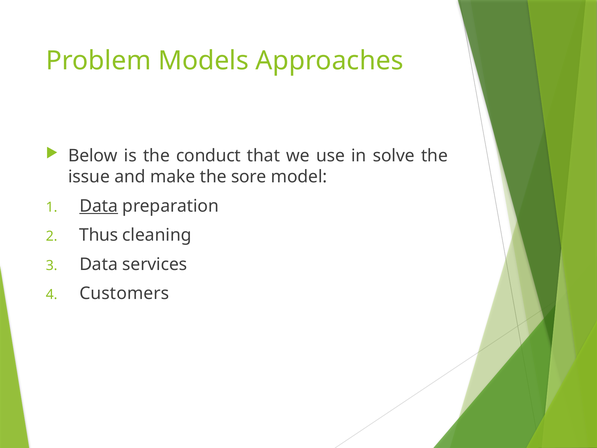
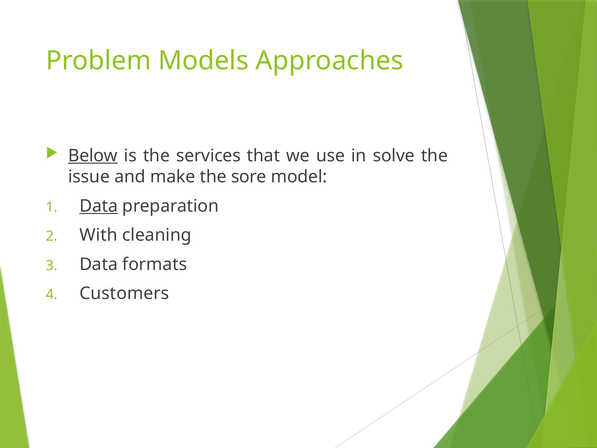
Below underline: none -> present
conduct: conduct -> services
Thus: Thus -> With
services: services -> formats
